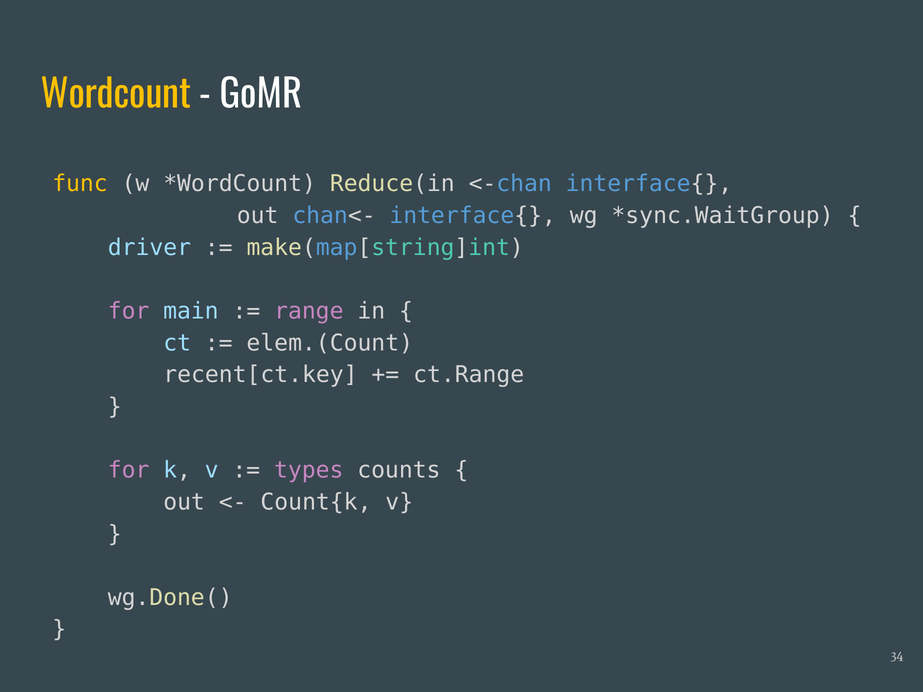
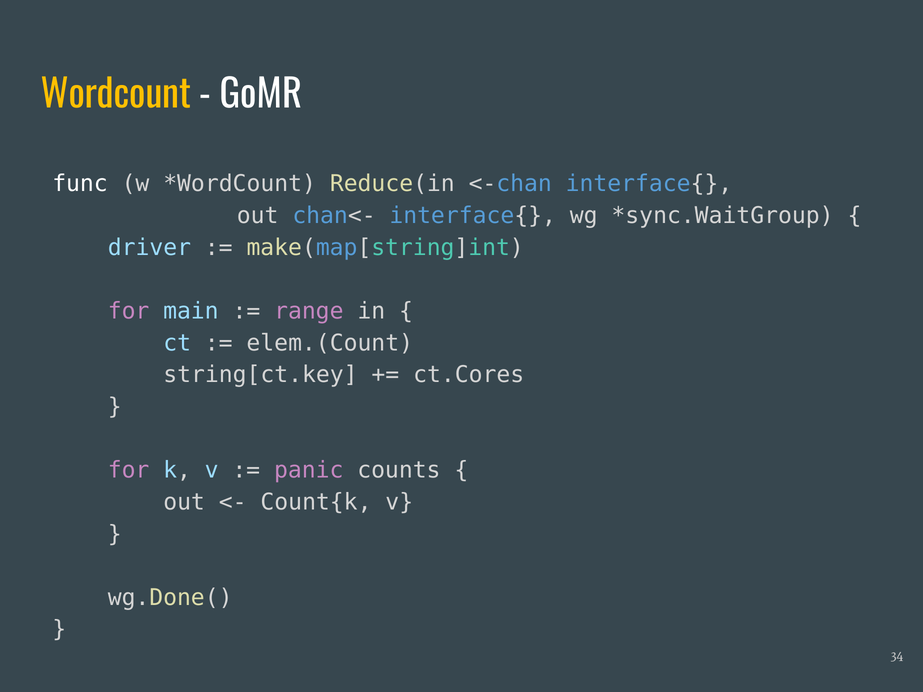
func colour: yellow -> white
recent[ct.key: recent[ct.key -> string[ct.key
ct.Range: ct.Range -> ct.Cores
types: types -> panic
